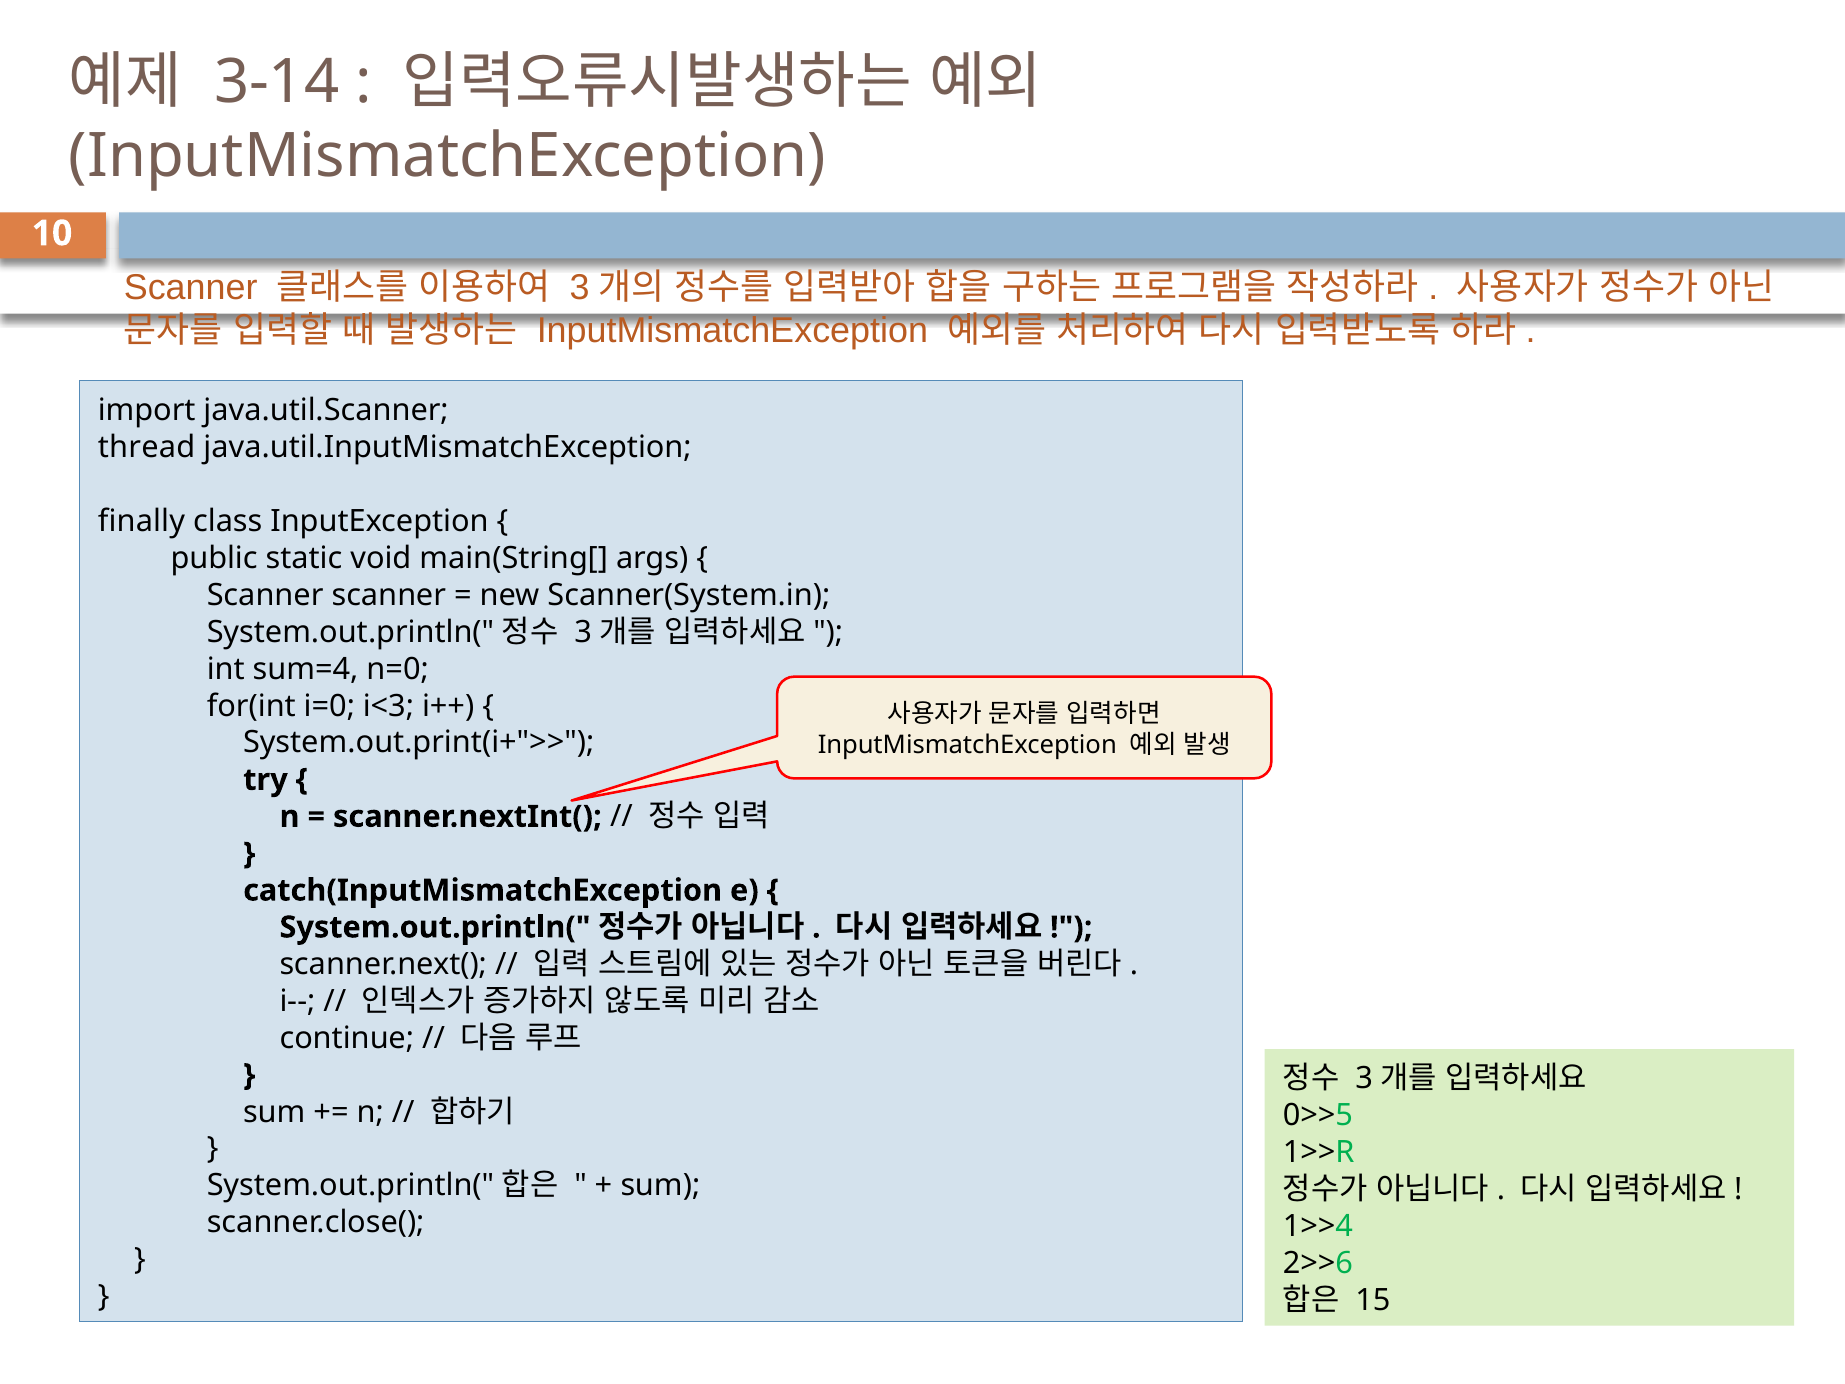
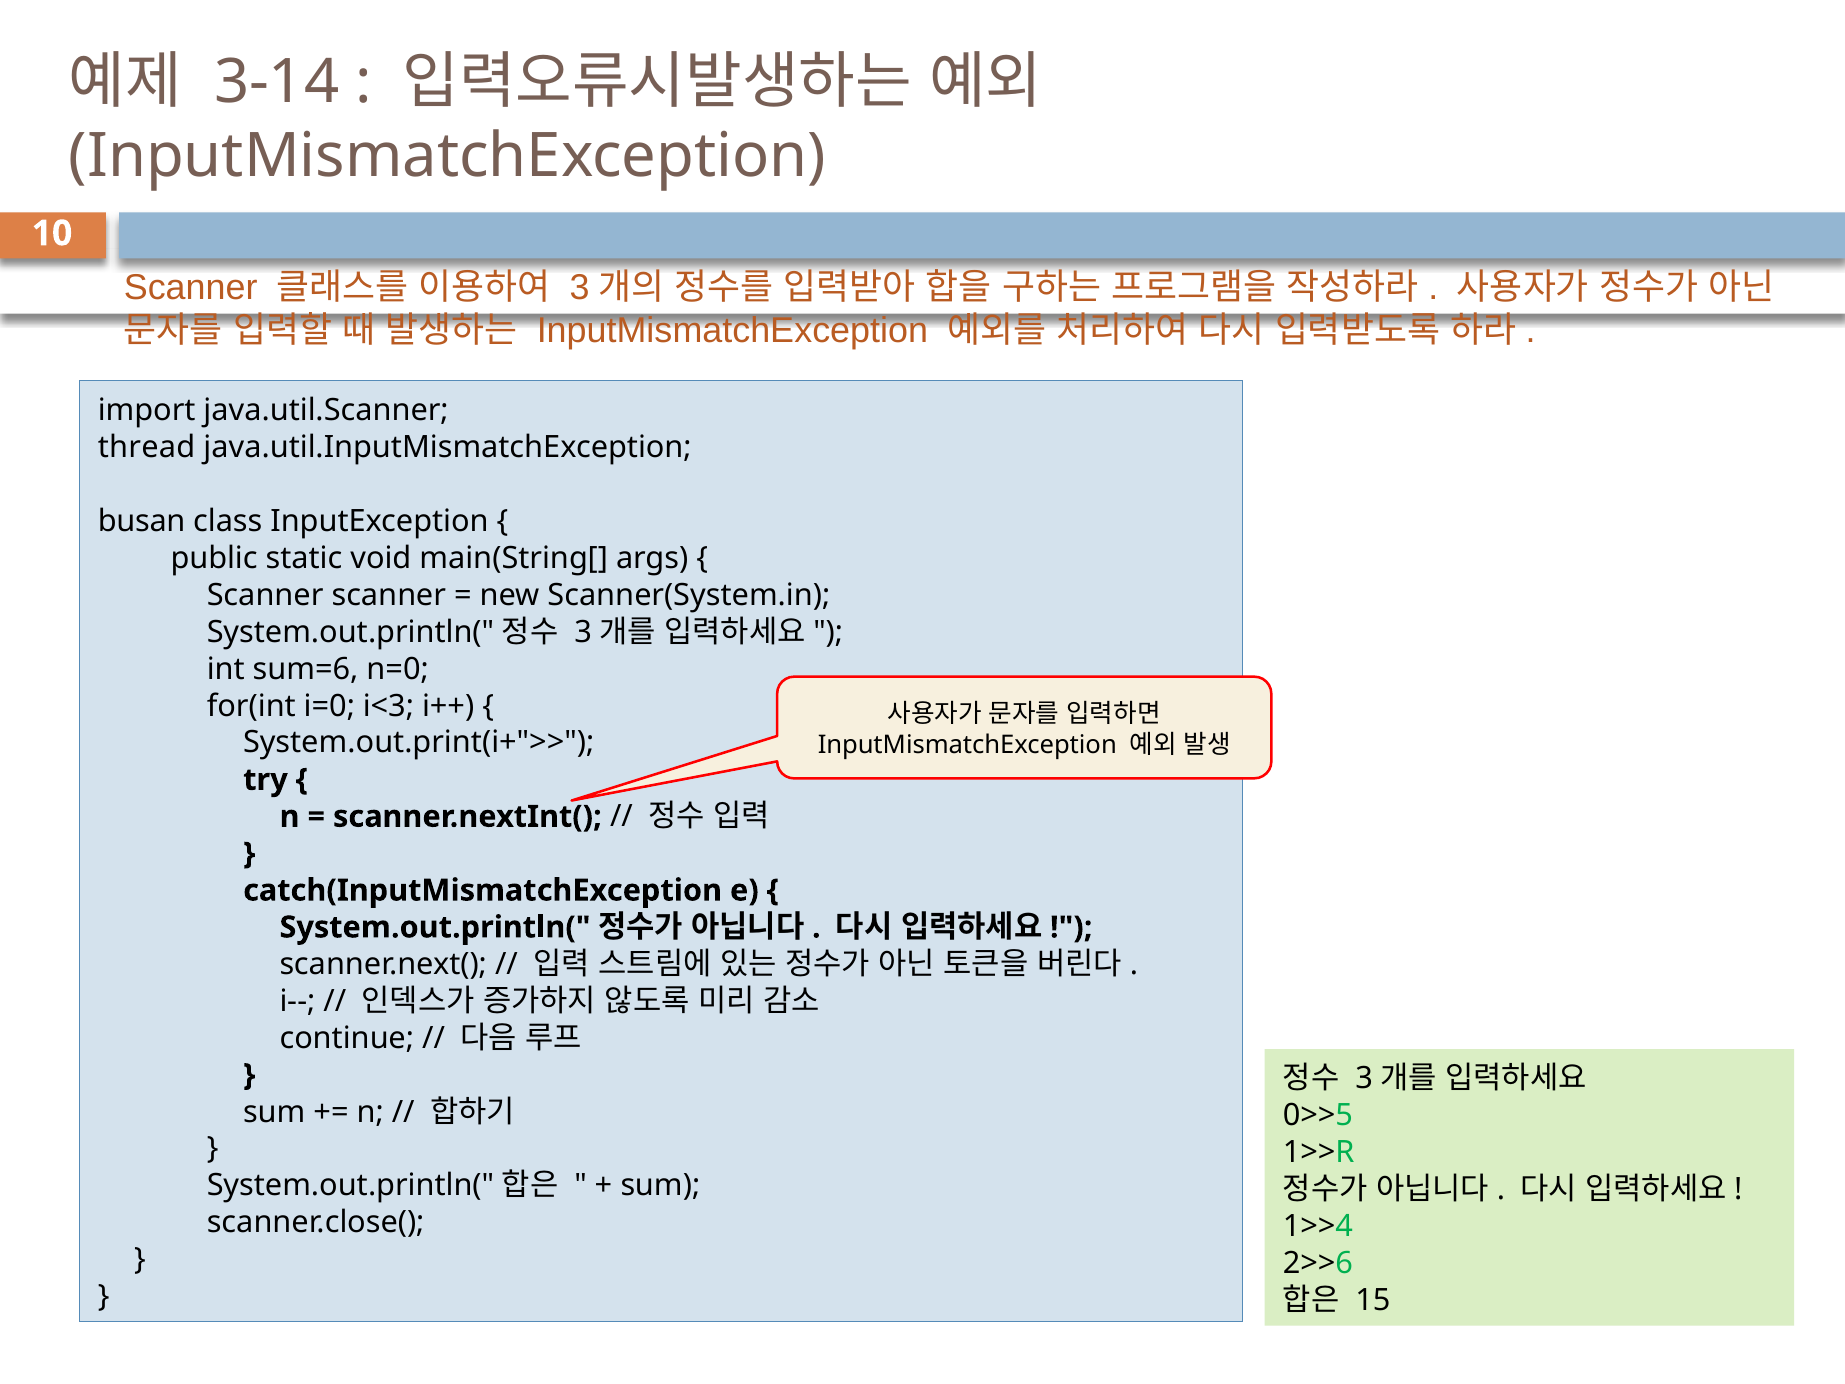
finally: finally -> busan
sum=4: sum=4 -> sum=6
